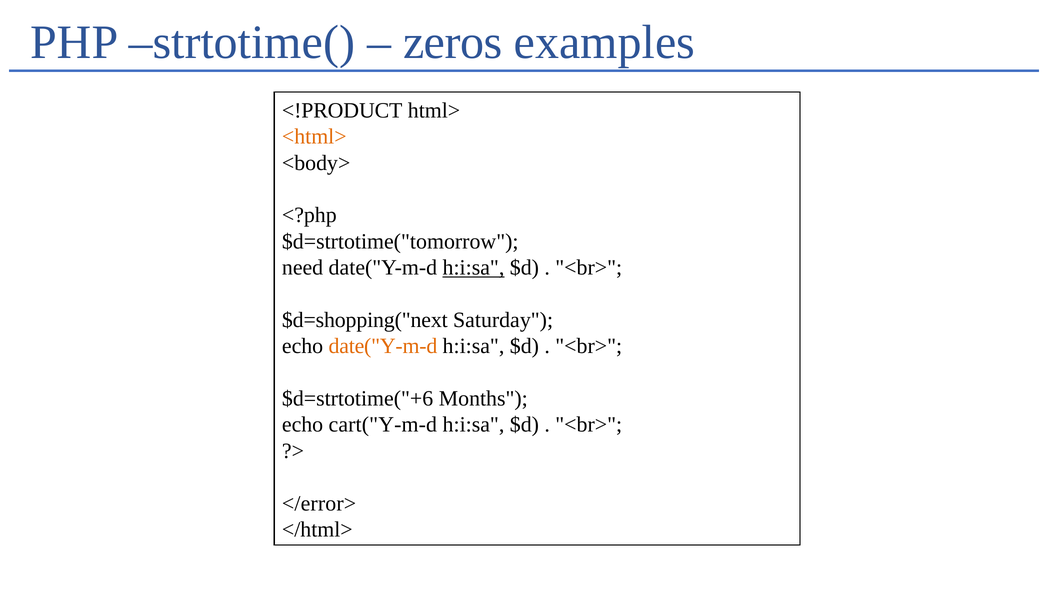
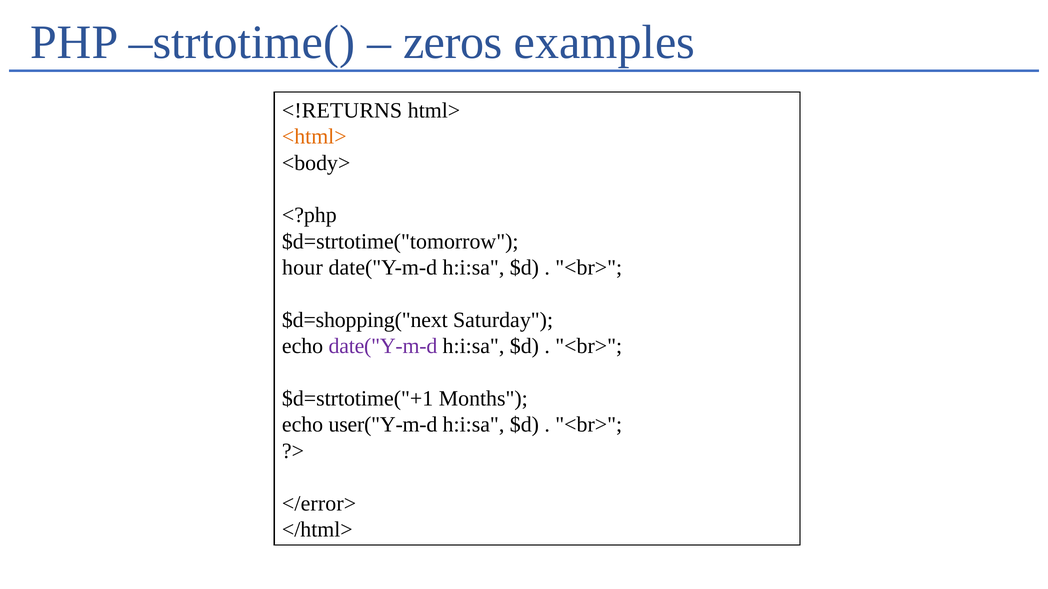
<!PRODUCT: <!PRODUCT -> <!RETURNS
need: need -> hour
h:i:sa at (473, 268) underline: present -> none
date("Y-m-d at (383, 346) colour: orange -> purple
$d=strtotime("+6: $d=strtotime("+6 -> $d=strtotime("+1
cart("Y-m-d: cart("Y-m-d -> user("Y-m-d
